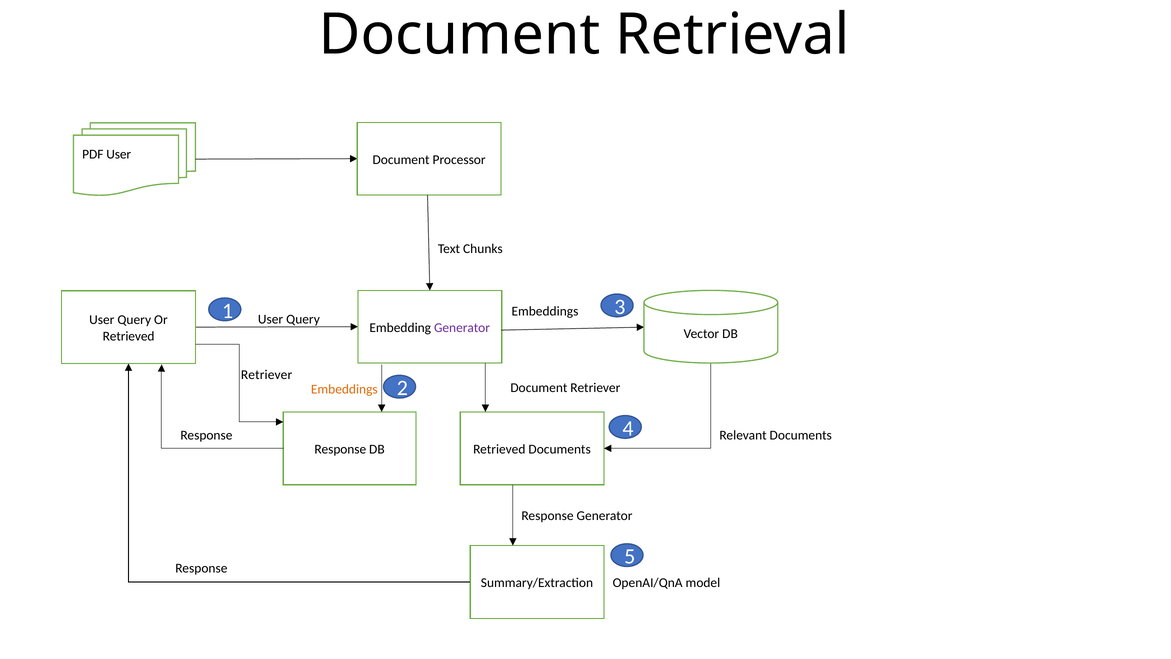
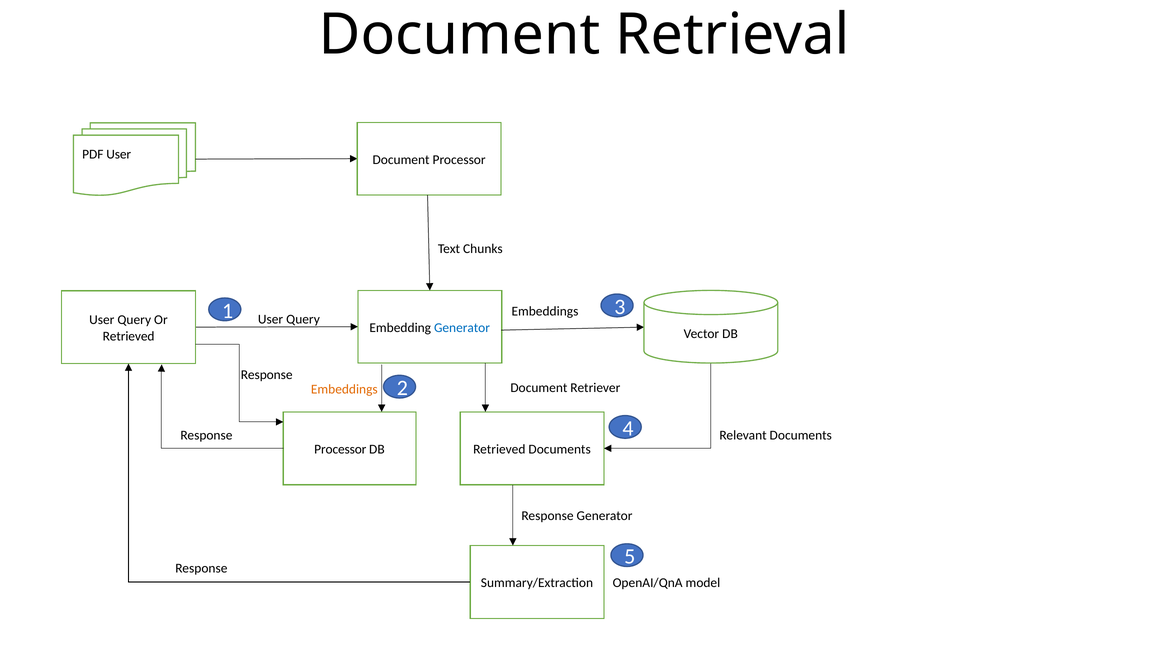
Generator at (462, 327) colour: purple -> blue
Retriever at (267, 375): Retriever -> Response
Response at (340, 449): Response -> Processor
